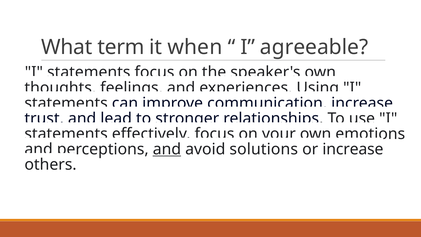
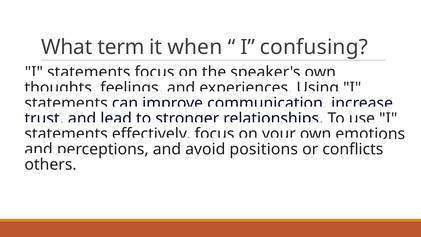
agreeable: agreeable -> confusing
and at (167, 149) underline: present -> none
solutions: solutions -> positions
or increase: increase -> conflicts
